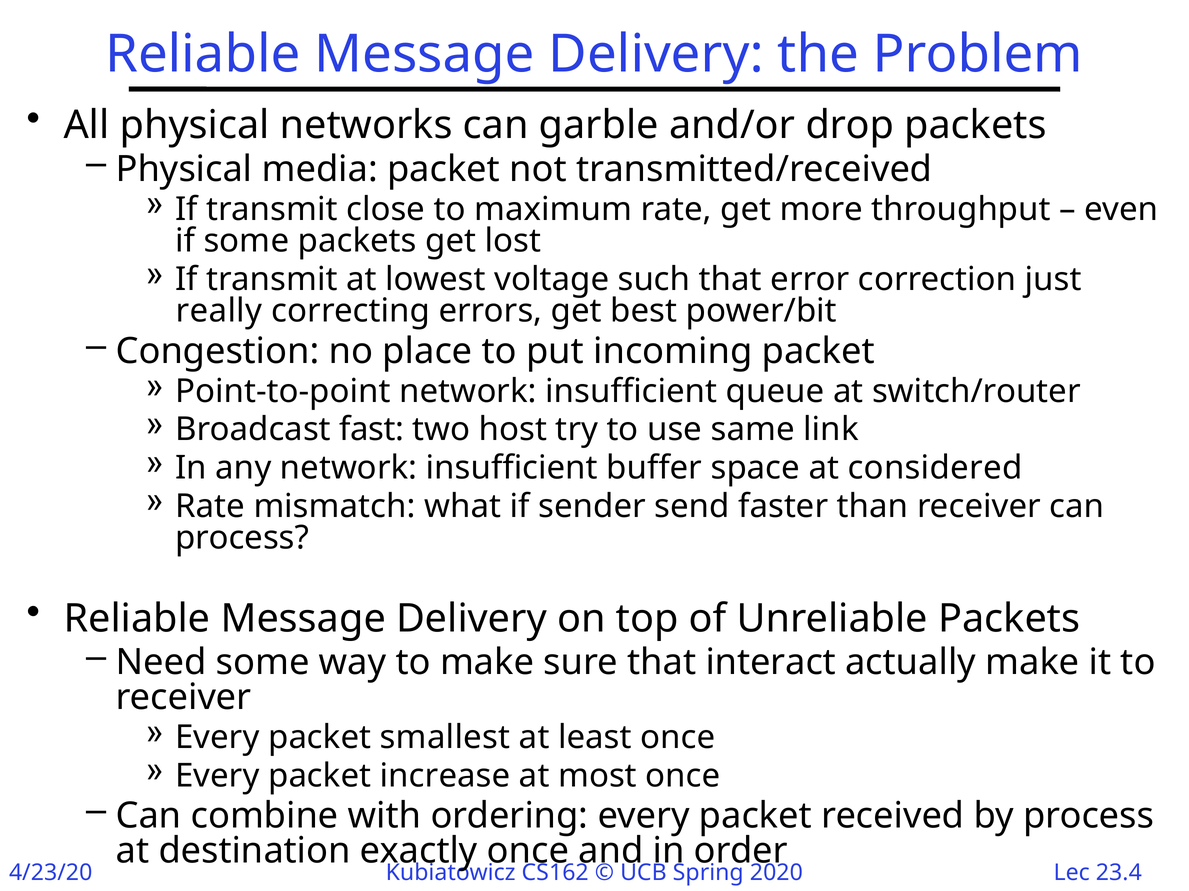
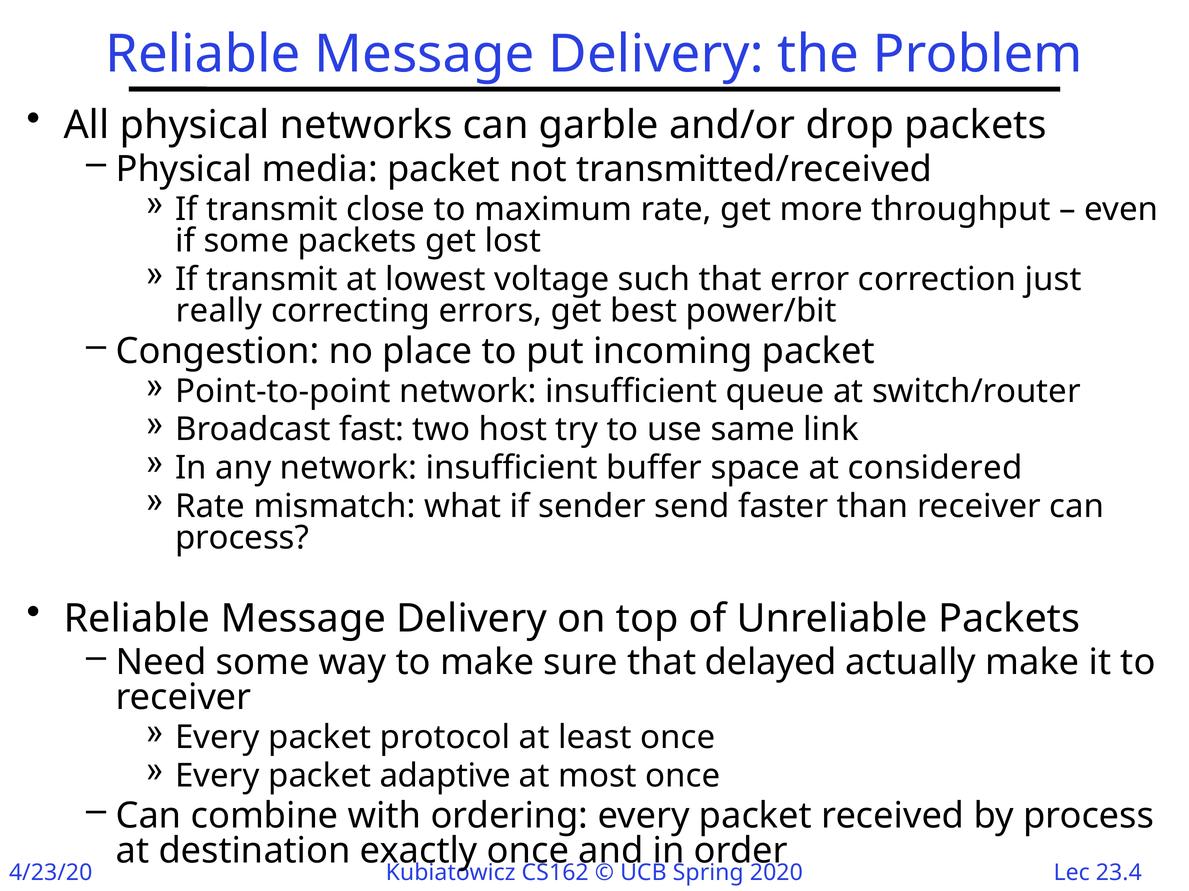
interact: interact -> delayed
smallest: smallest -> protocol
increase: increase -> adaptive
